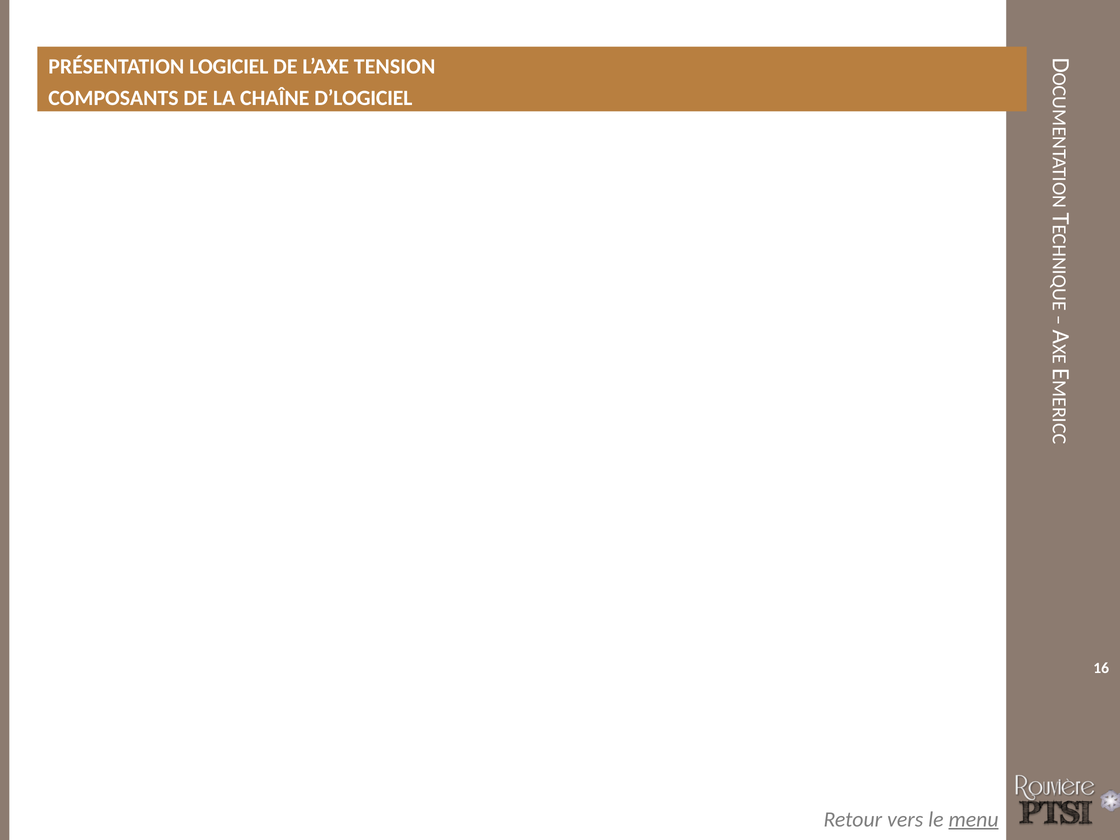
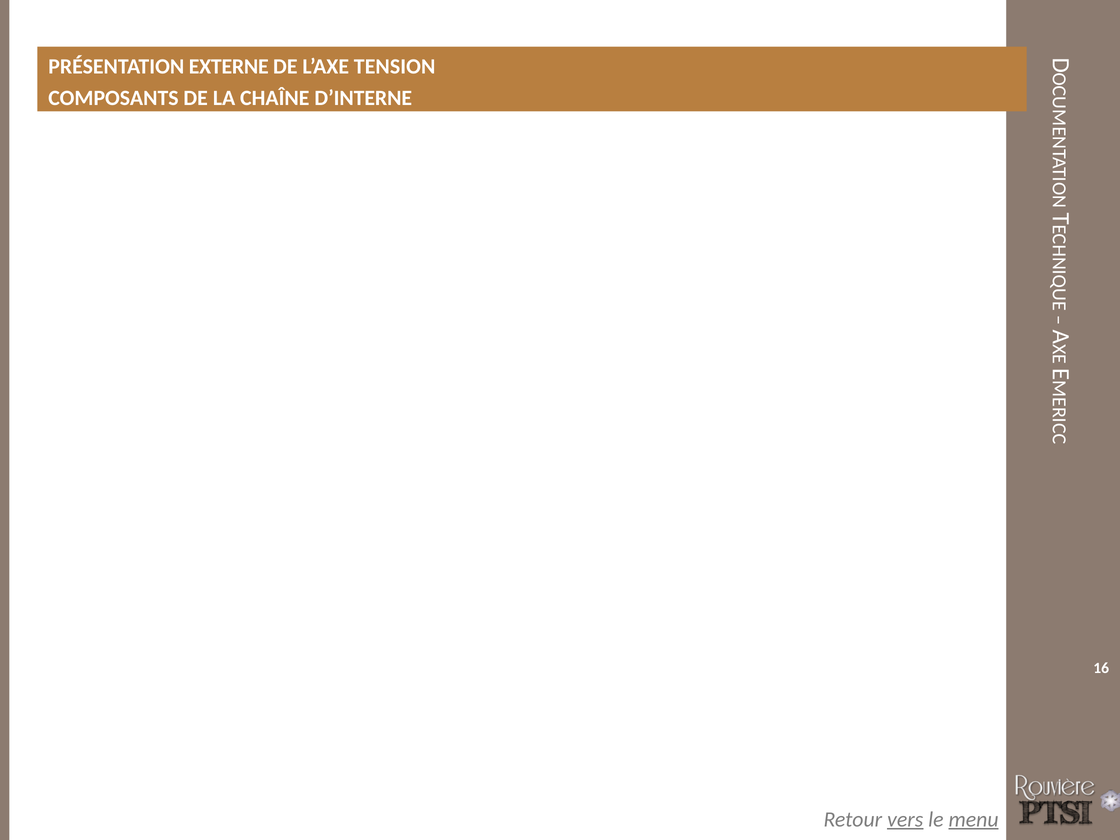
LOGICIEL: LOGICIEL -> EXTERNE
D’LOGICIEL: D’LOGICIEL -> D’INTERNE
vers underline: none -> present
